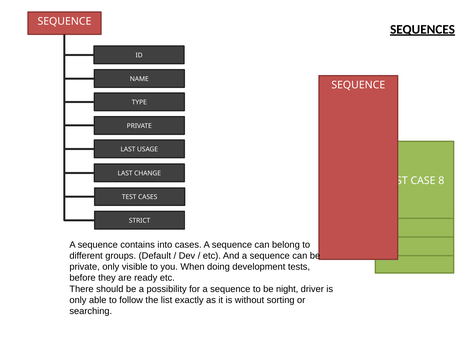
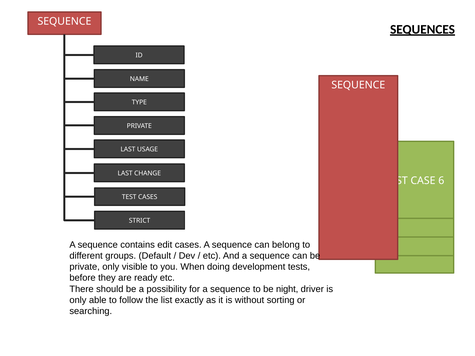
8: 8 -> 6
into: into -> edit
